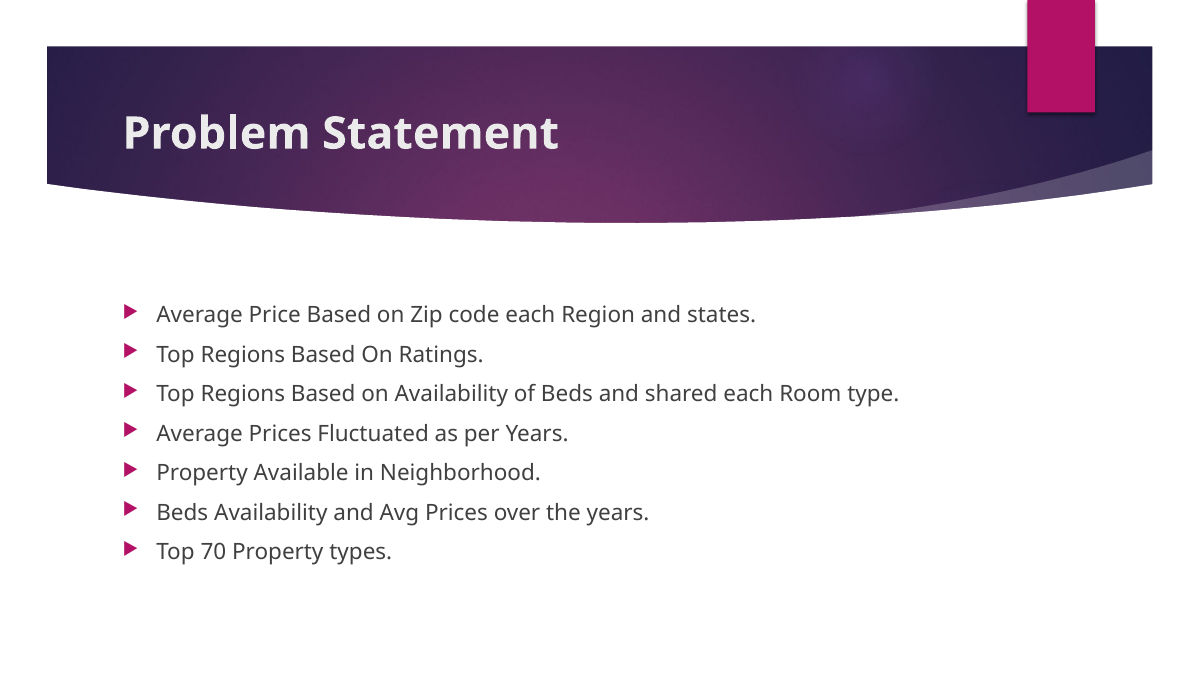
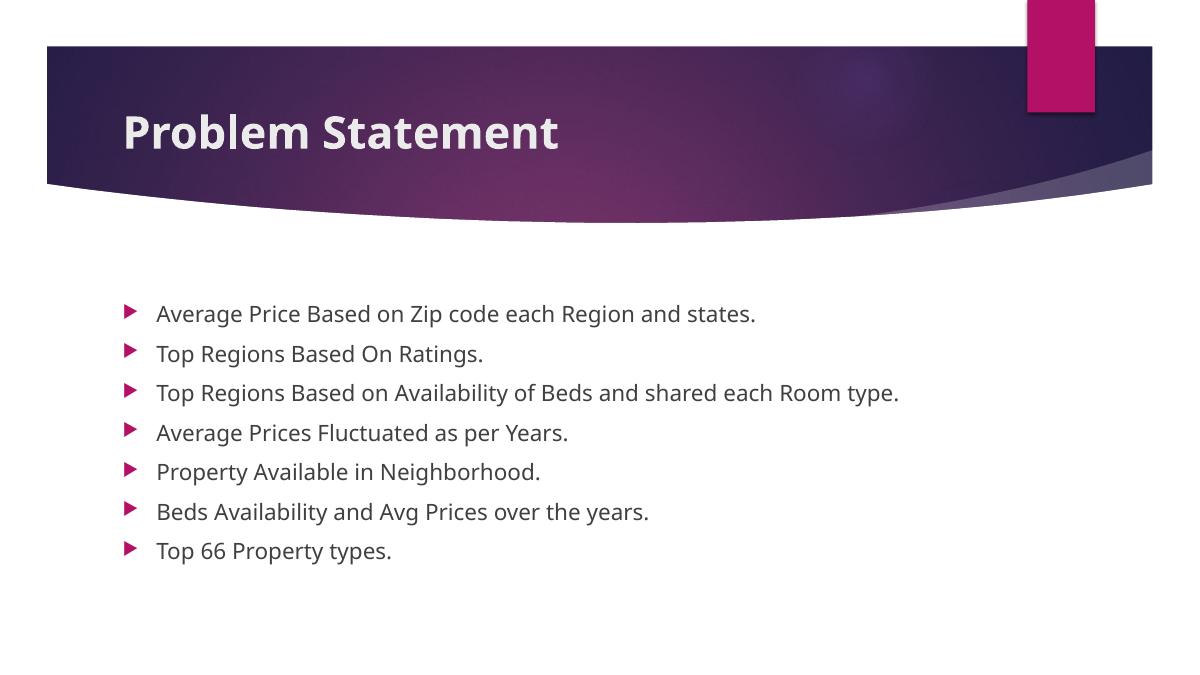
70: 70 -> 66
